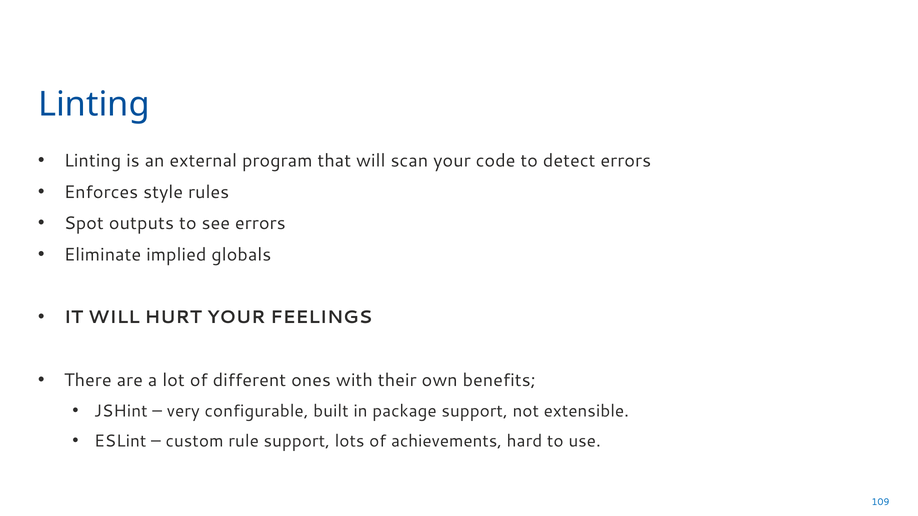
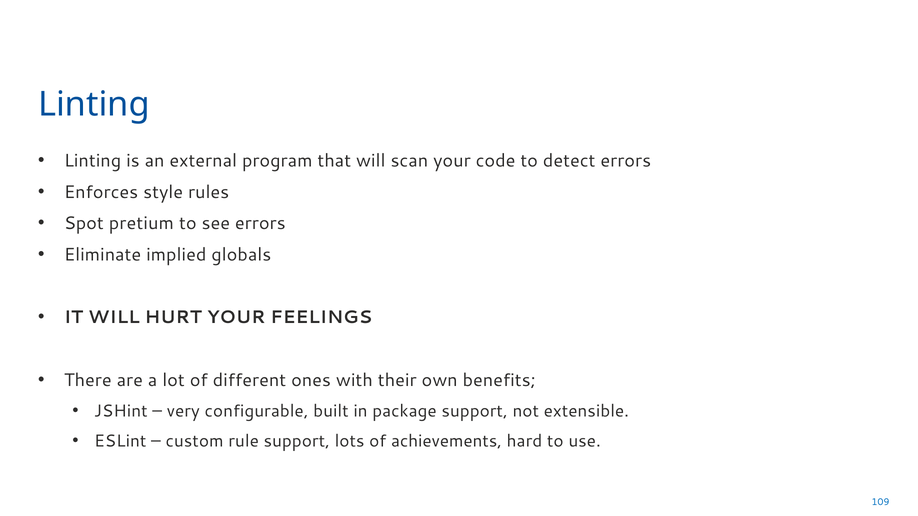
outputs: outputs -> pretium
